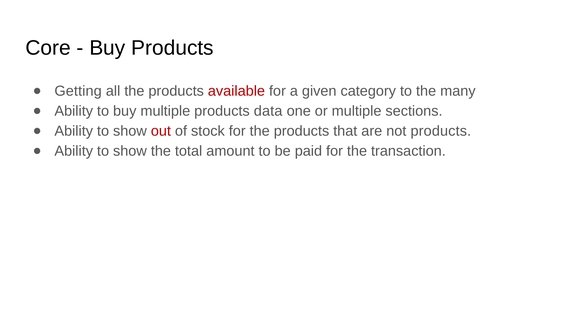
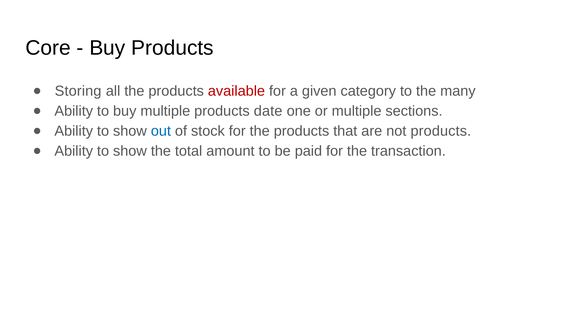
Getting: Getting -> Storing
data: data -> date
out colour: red -> blue
